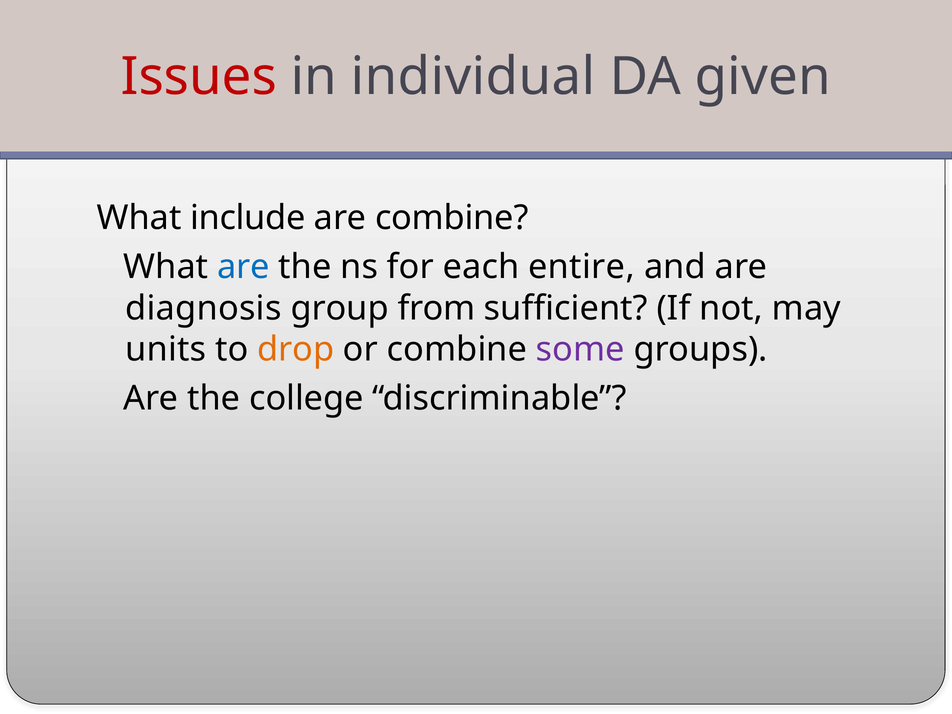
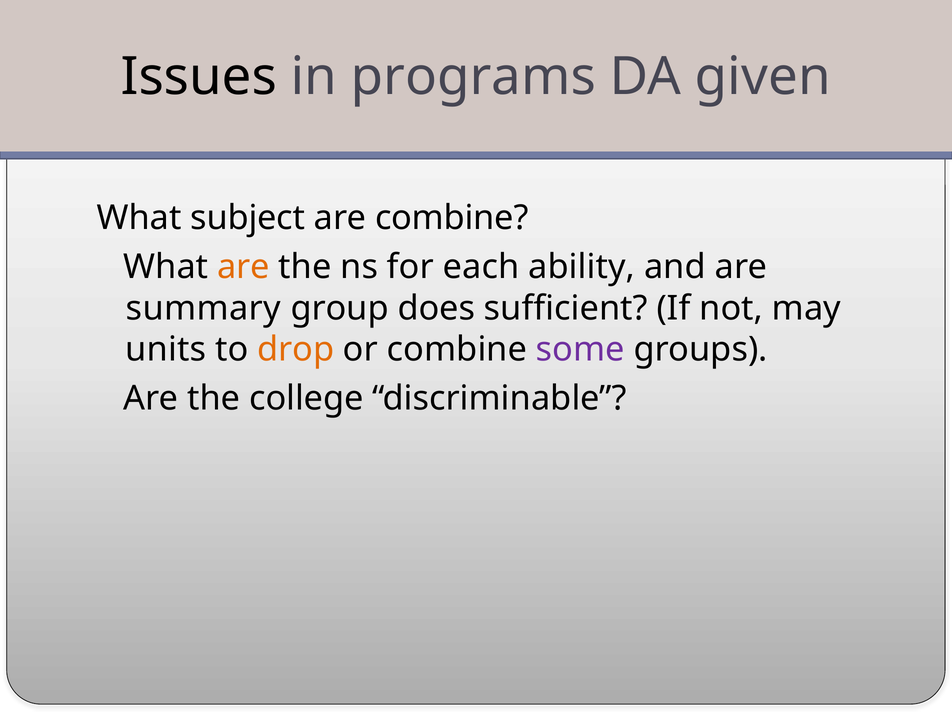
Issues colour: red -> black
individual: individual -> programs
include: include -> subject
are at (243, 267) colour: blue -> orange
entire: entire -> ability
diagnosis: diagnosis -> summary
from: from -> does
